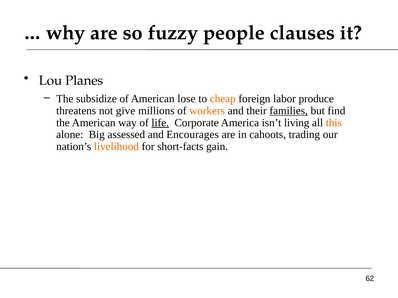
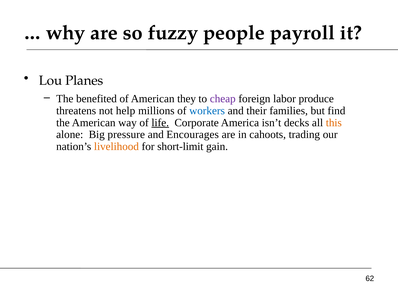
clauses: clauses -> payroll
subsidize: subsidize -> benefited
lose: lose -> they
cheap colour: orange -> purple
give: give -> help
workers colour: orange -> blue
families underline: present -> none
living: living -> decks
assessed: assessed -> pressure
short-facts: short-facts -> short-limit
